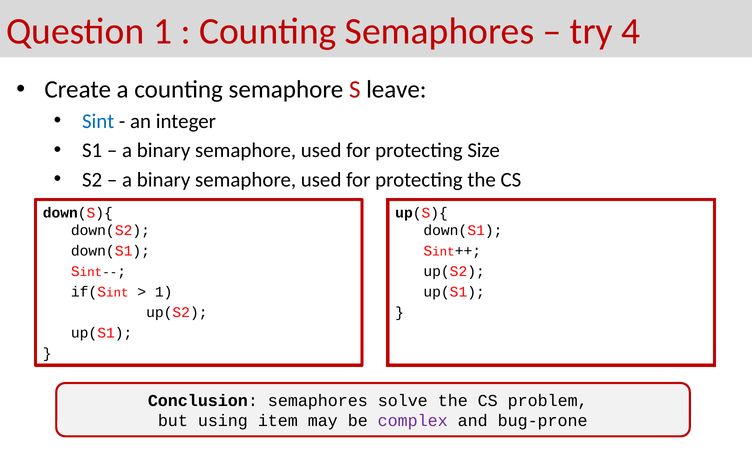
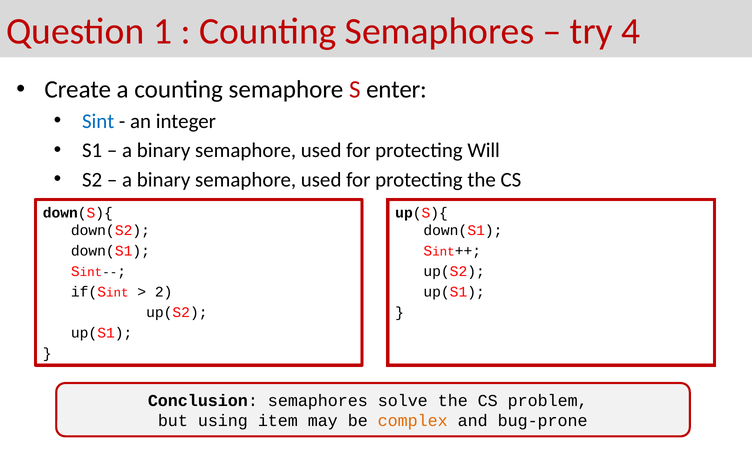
leave: leave -> enter
Size: Size -> Will
1 at (164, 292): 1 -> 2
complex colour: purple -> orange
